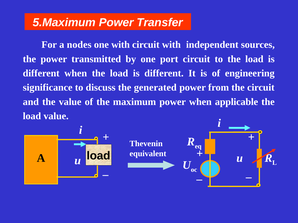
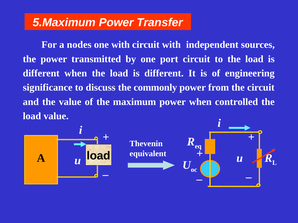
generated: generated -> commonly
applicable: applicable -> controlled
